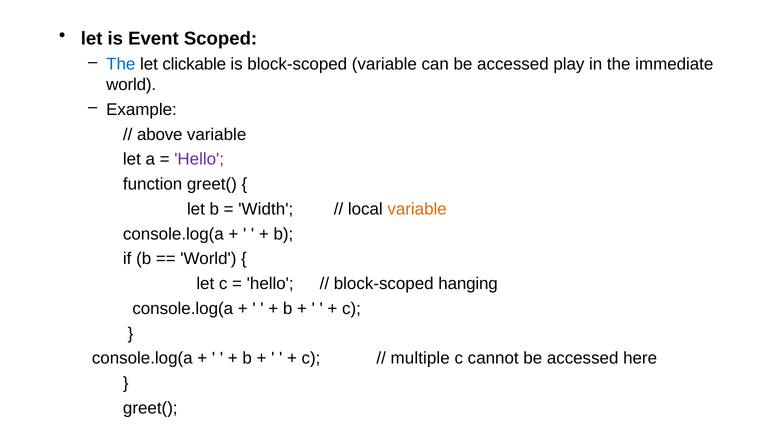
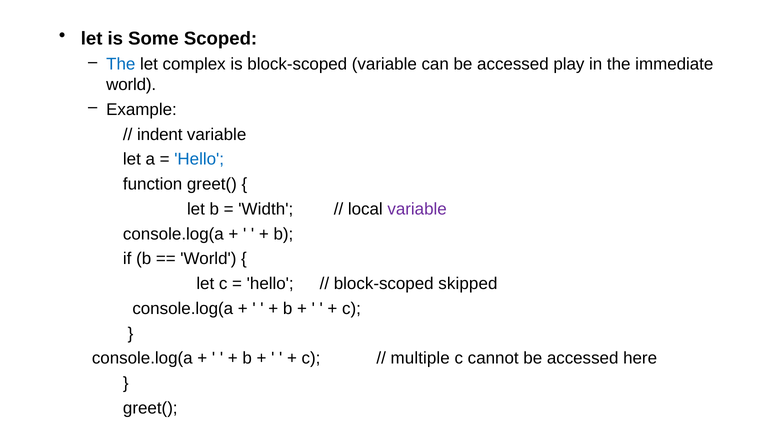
Event: Event -> Some
clickable: clickable -> complex
above: above -> indent
Hello at (199, 159) colour: purple -> blue
variable at (417, 209) colour: orange -> purple
hanging: hanging -> skipped
